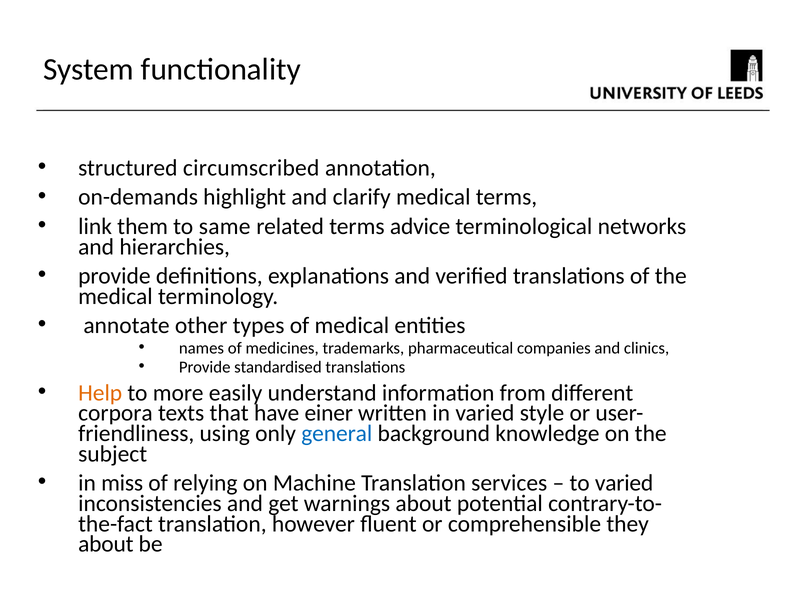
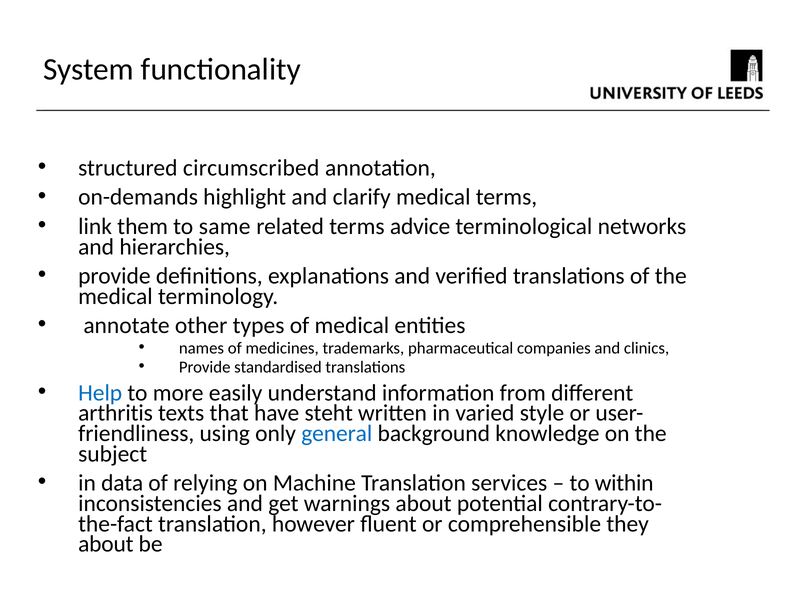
Help colour: orange -> blue
corpora: corpora -> arthritis
einer: einer -> steht
miss: miss -> data
to varied: varied -> within
